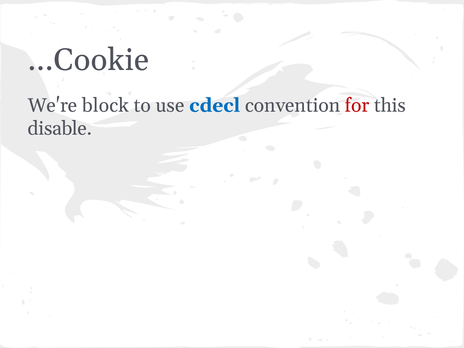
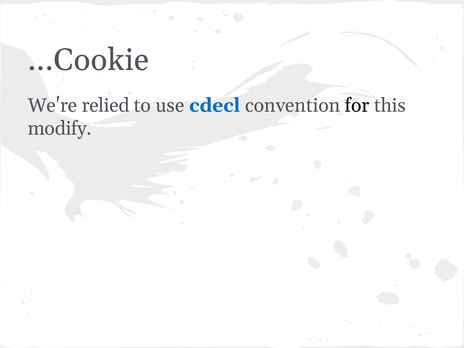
block: block -> relied
for colour: red -> black
disable: disable -> modify
